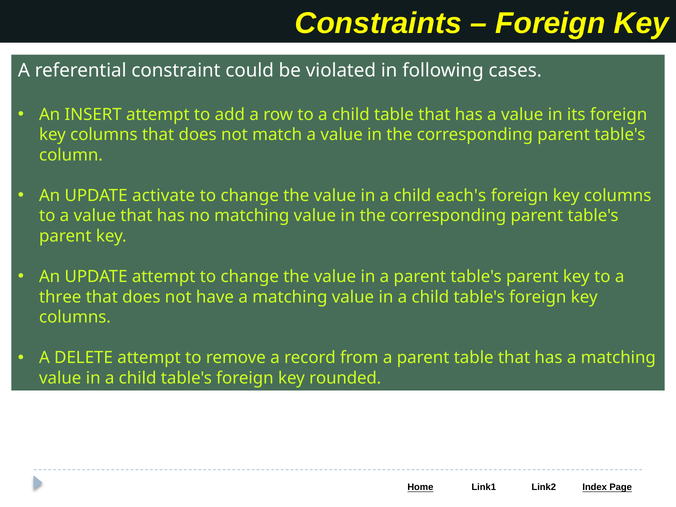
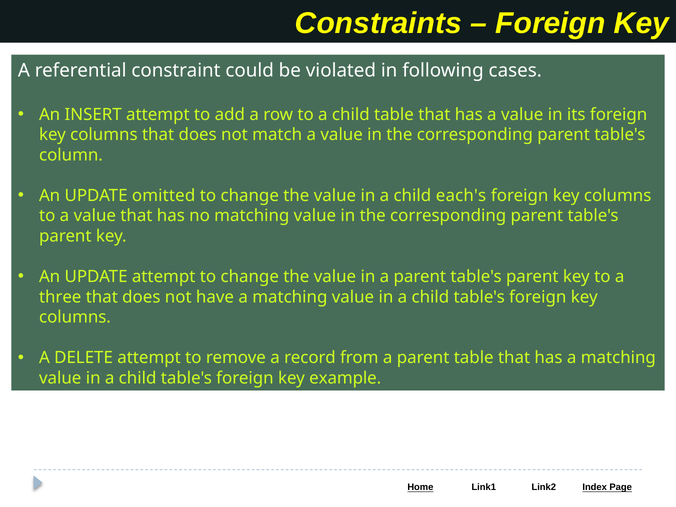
activate: activate -> omitted
rounded: rounded -> example
